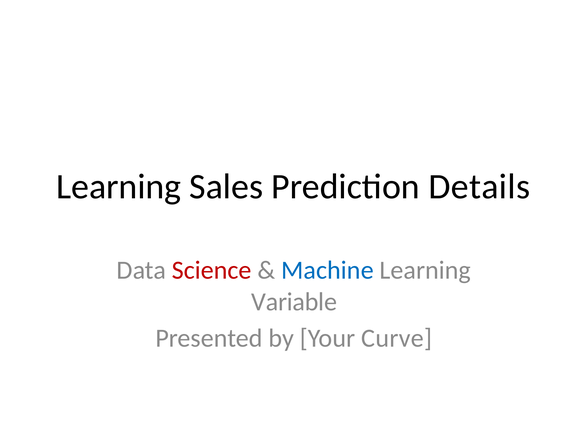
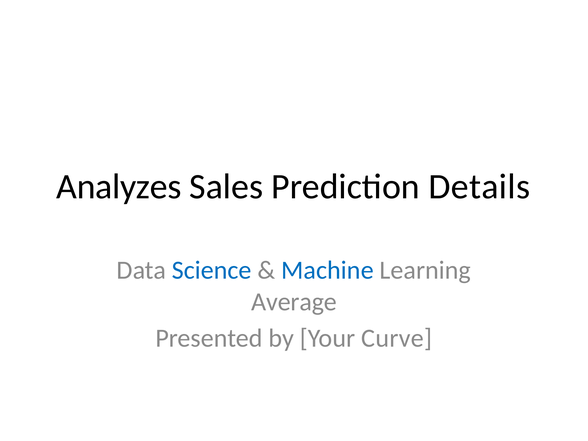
Learning at (119, 187): Learning -> Analyzes
Science colour: red -> blue
Variable: Variable -> Average
